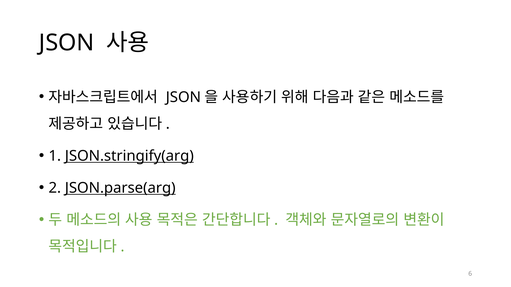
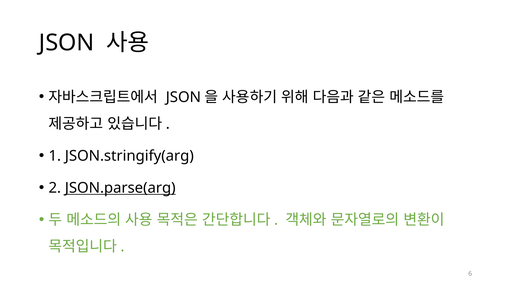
JSON.stringify(arg underline: present -> none
